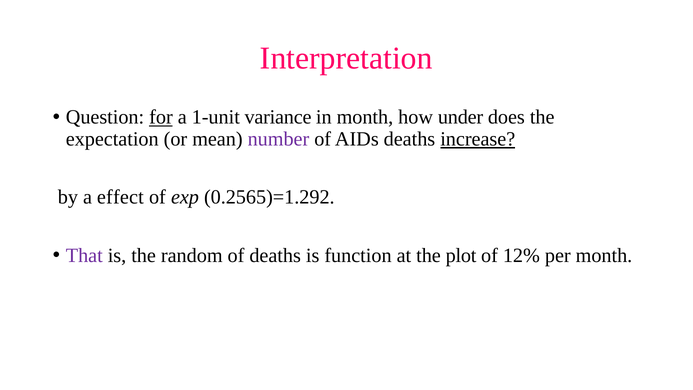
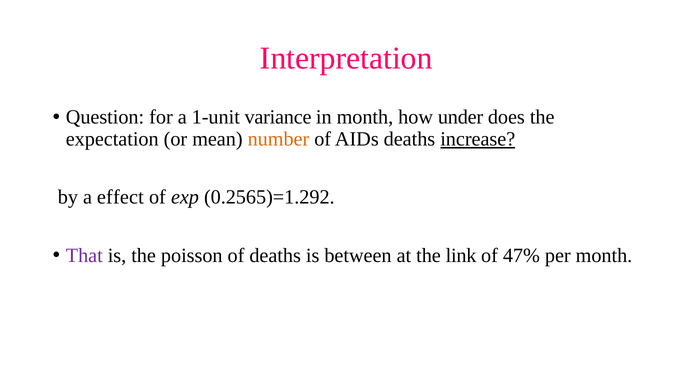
for underline: present -> none
number colour: purple -> orange
random: random -> poisson
function: function -> between
plot: plot -> link
12%: 12% -> 47%
